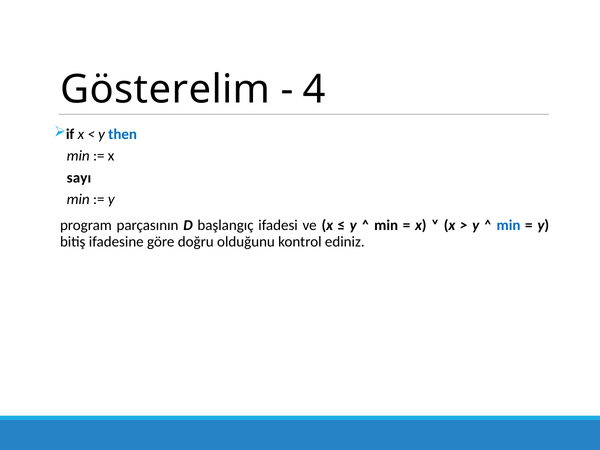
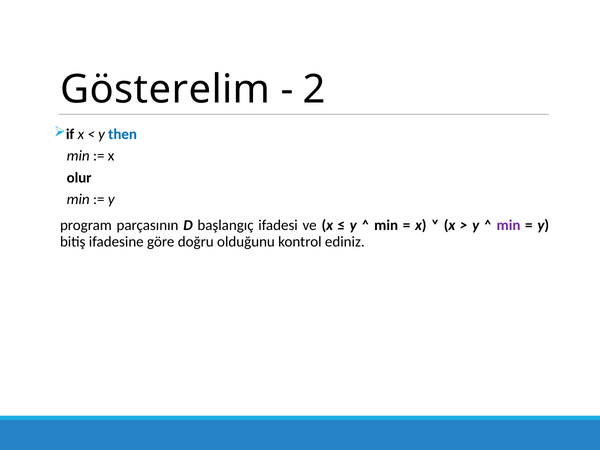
4: 4 -> 2
sayı: sayı -> olur
min at (509, 225) colour: blue -> purple
